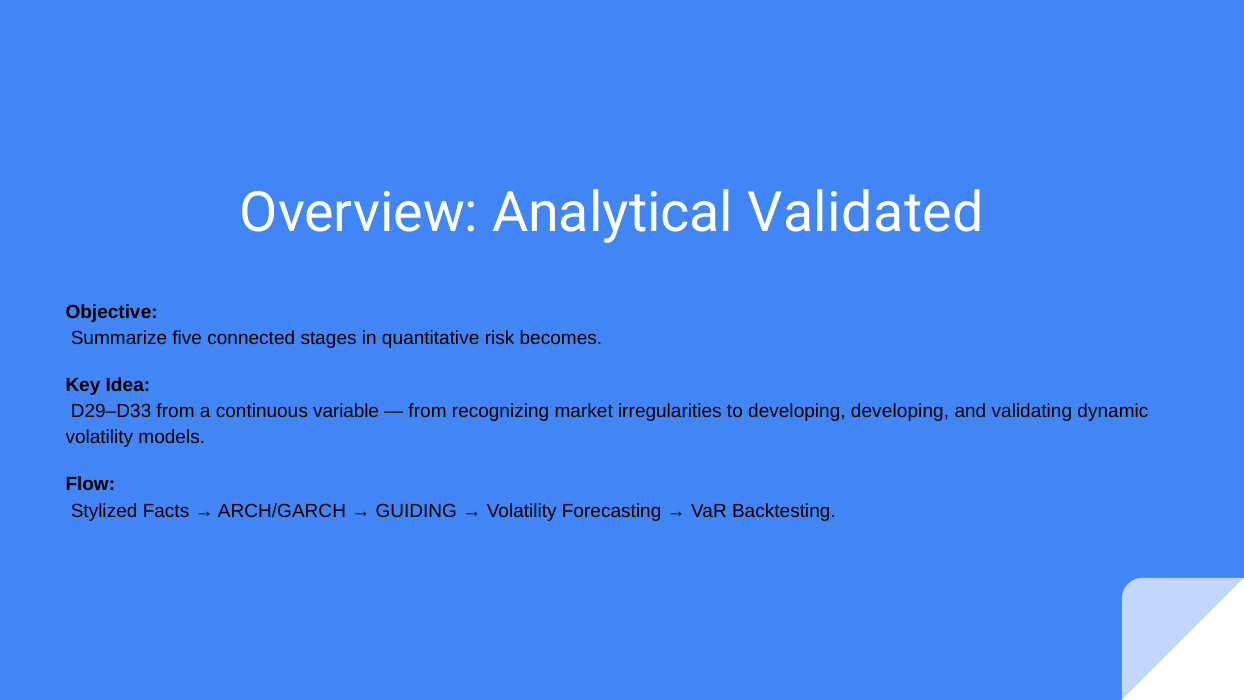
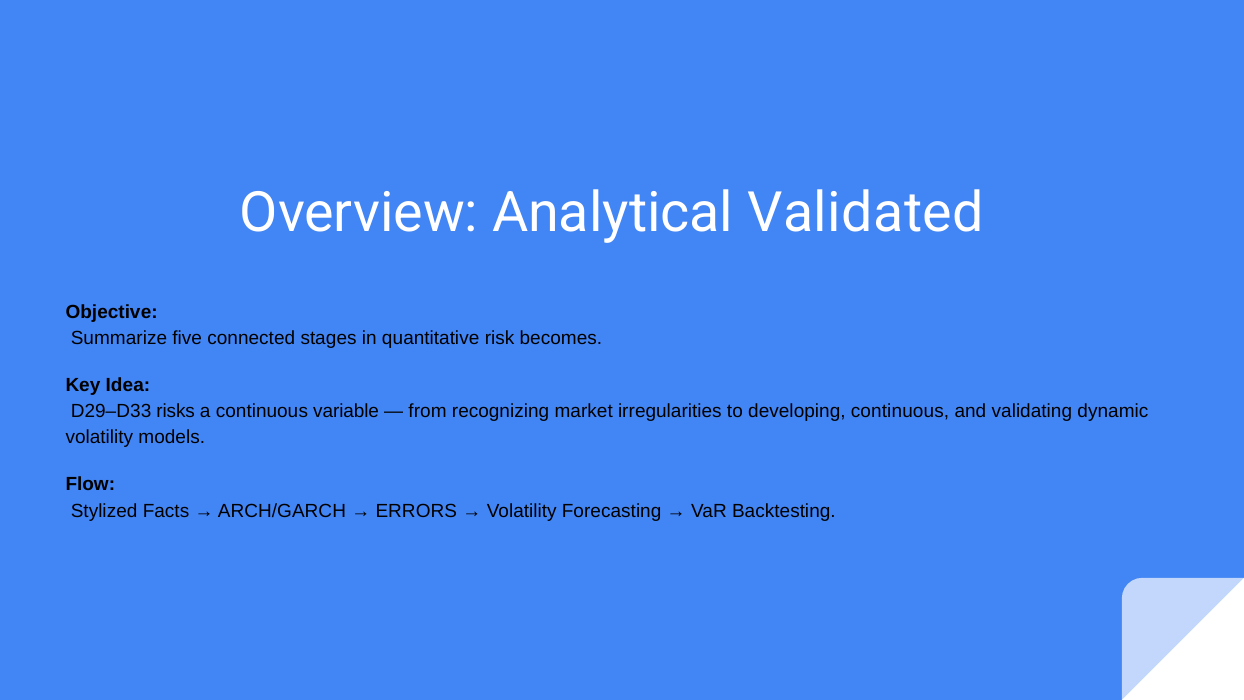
D29–D33 from: from -> risks
developing developing: developing -> continuous
GUIDING: GUIDING -> ERRORS
